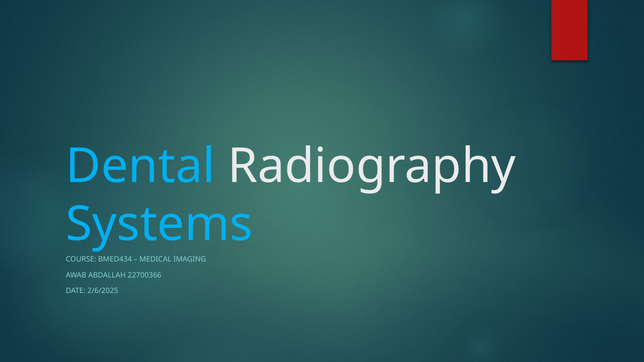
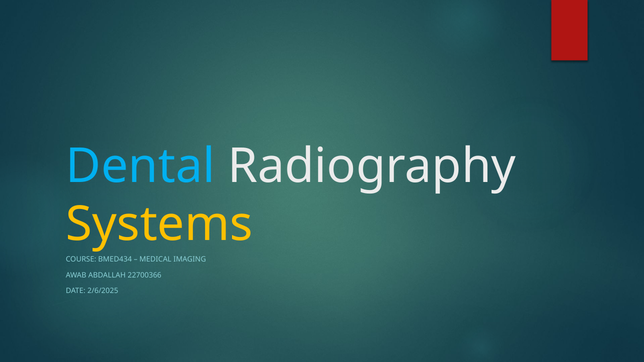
Systems colour: light blue -> yellow
